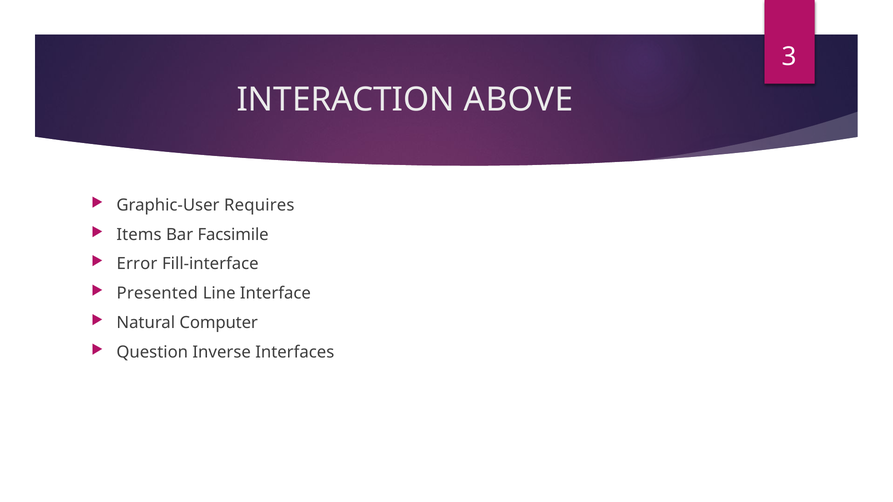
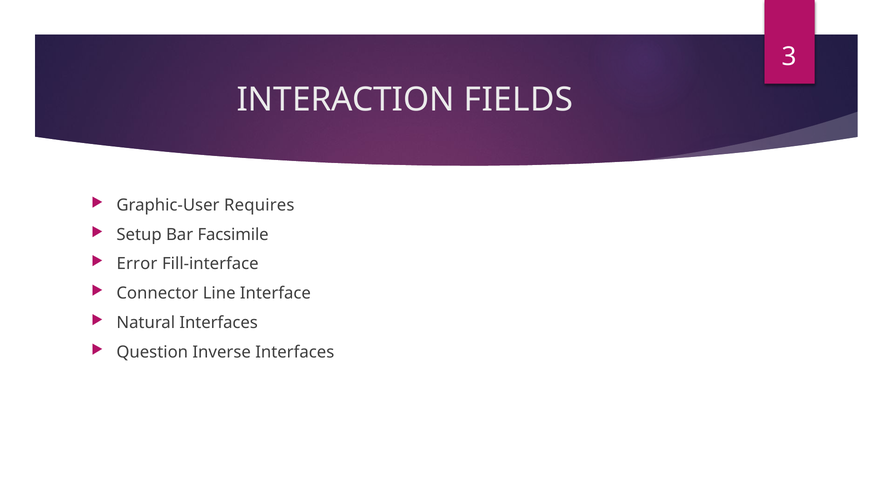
ABOVE: ABOVE -> FIELDS
Items: Items -> Setup
Presented: Presented -> Connector
Natural Computer: Computer -> Interfaces
